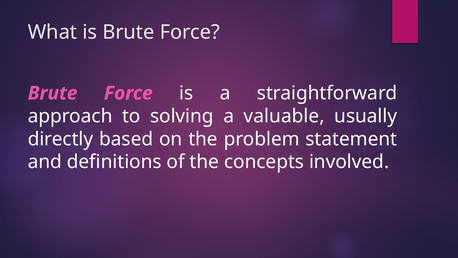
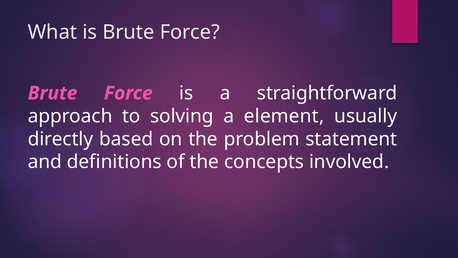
valuable: valuable -> element
